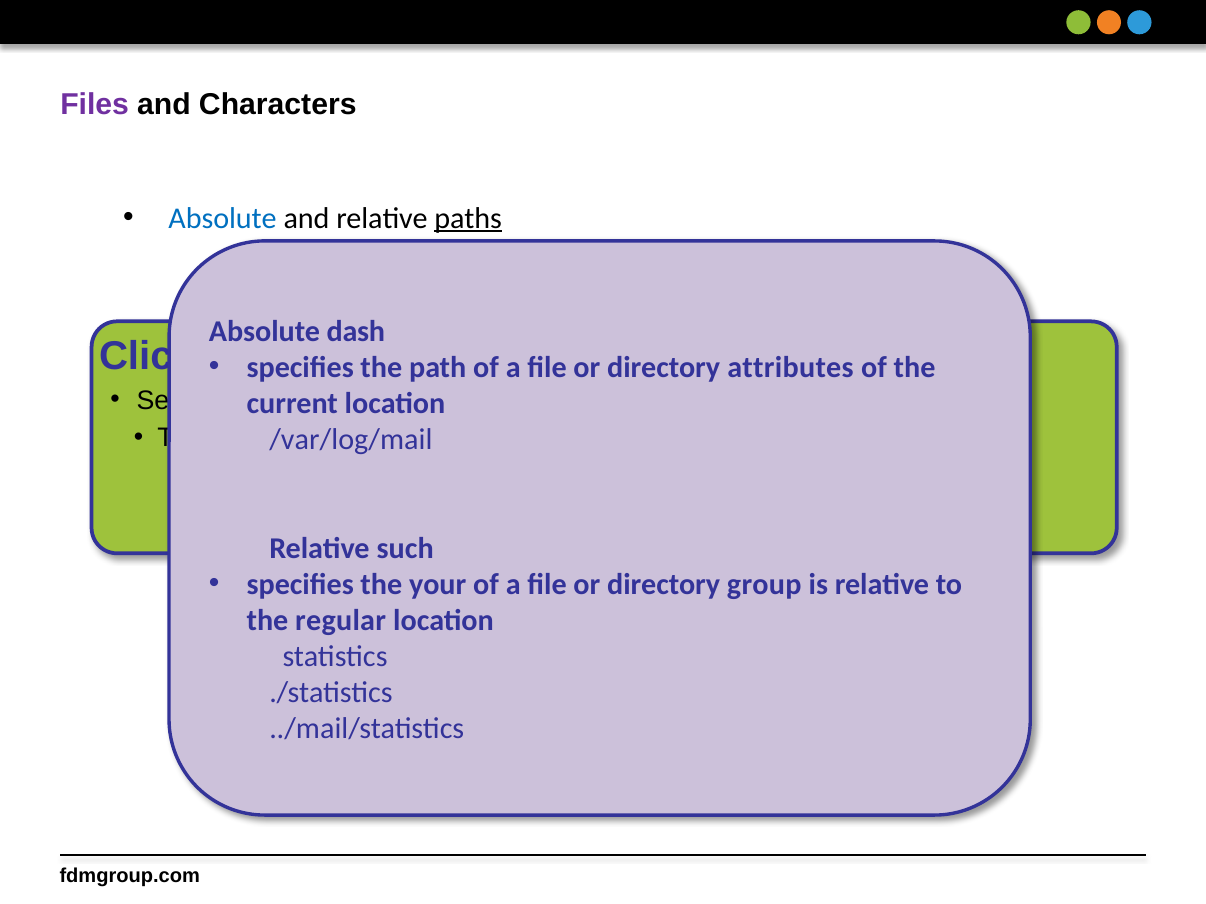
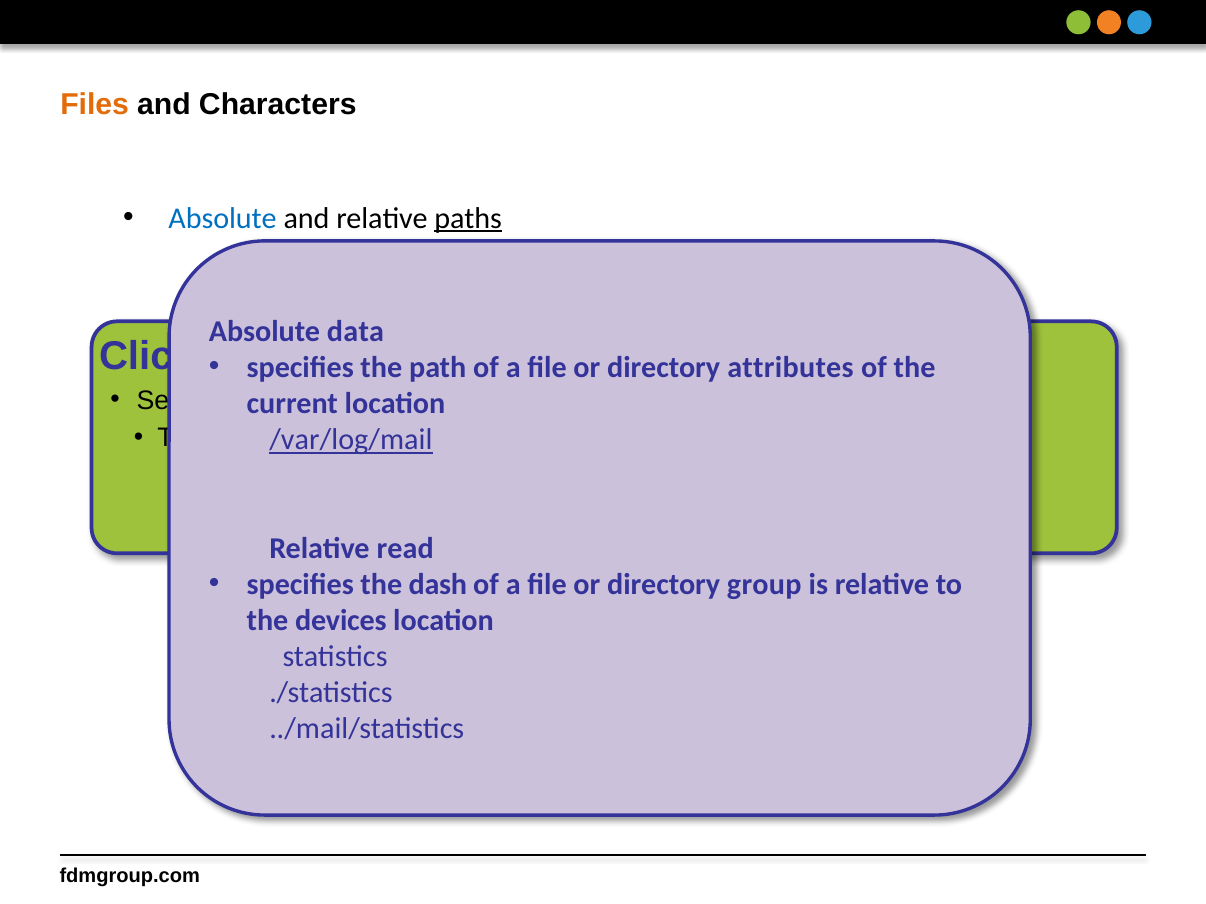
Files colour: purple -> orange
dash: dash -> data
/var/log/mail underline: none -> present
such: such -> read
your: your -> dash
regular: regular -> devices
